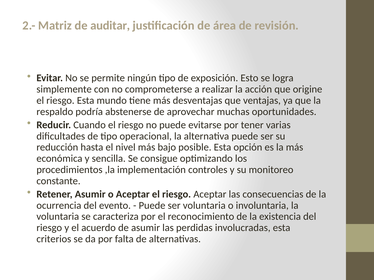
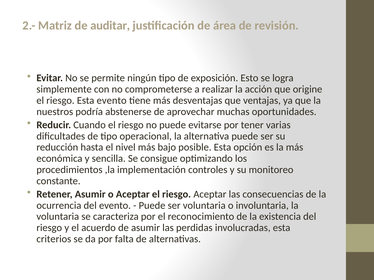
Esta mundo: mundo -> evento
respaldo: respaldo -> nuestros
